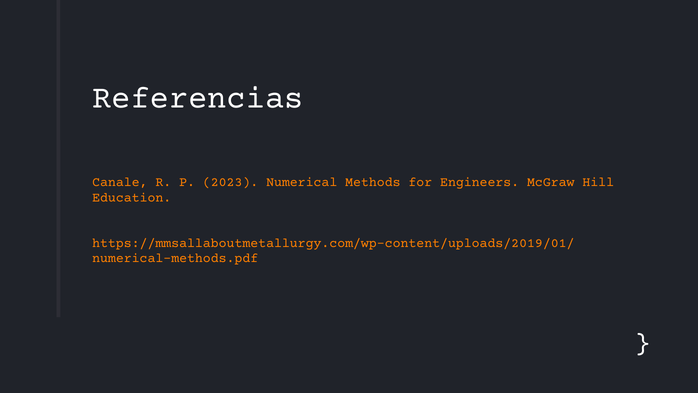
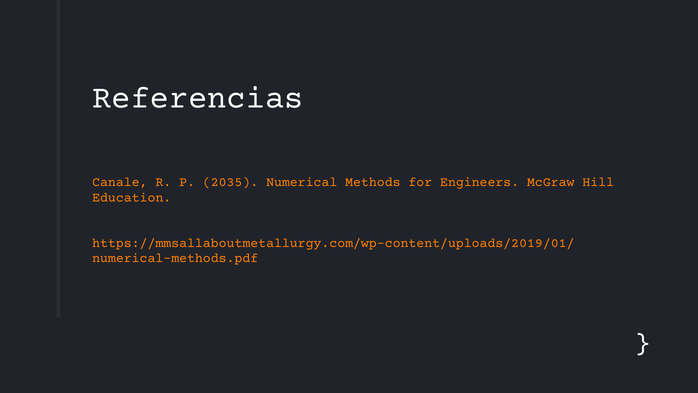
2023: 2023 -> 2035
